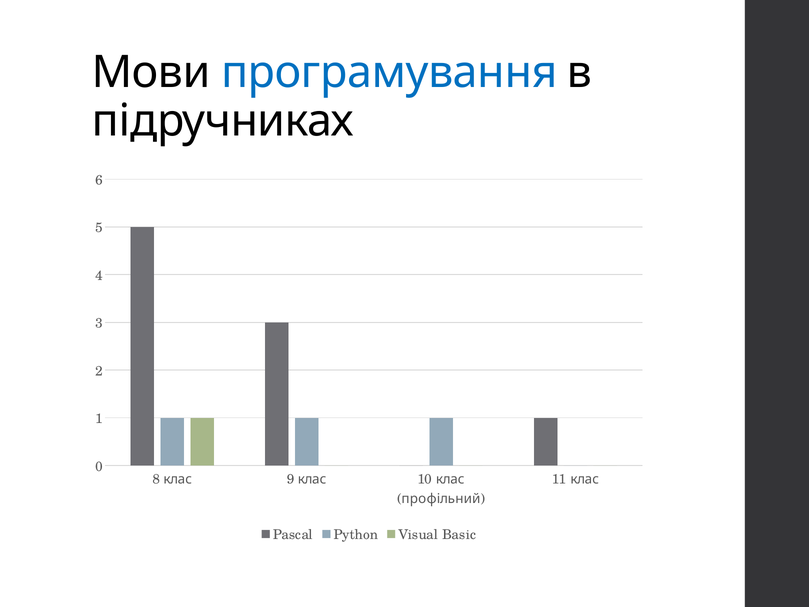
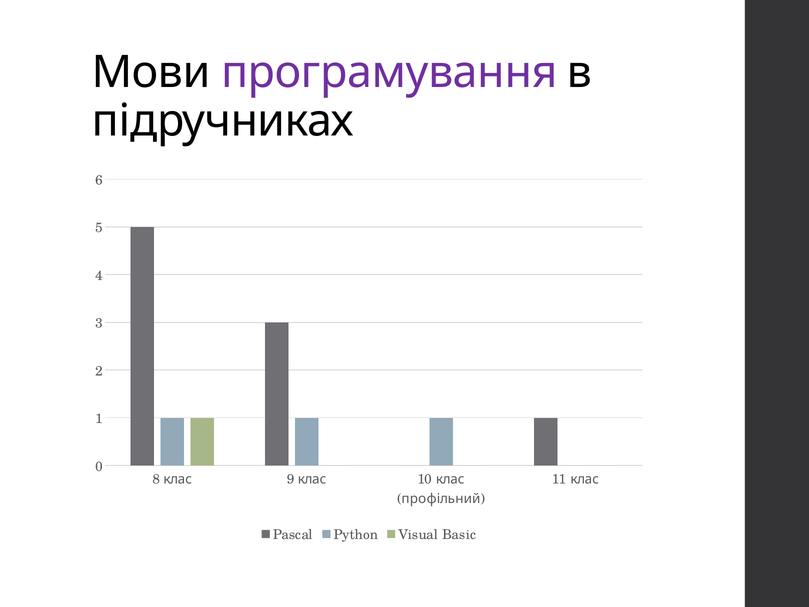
програмування colour: blue -> purple
